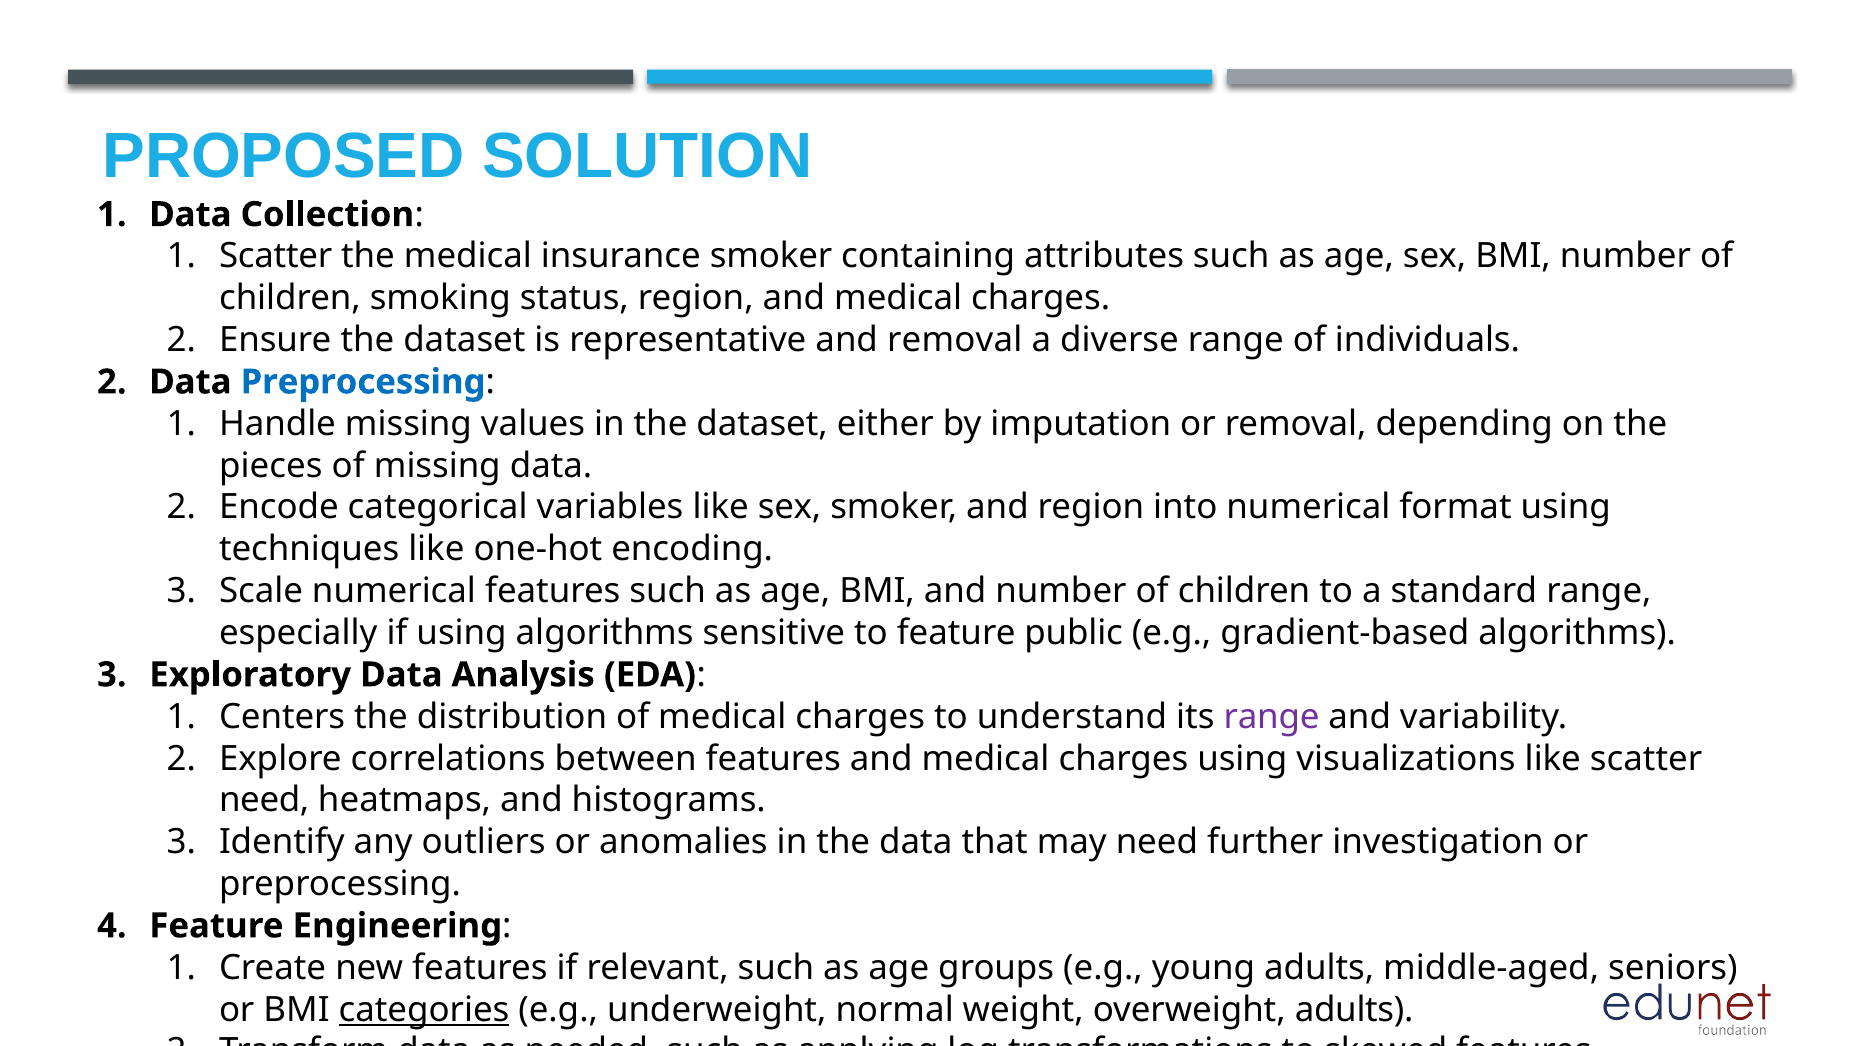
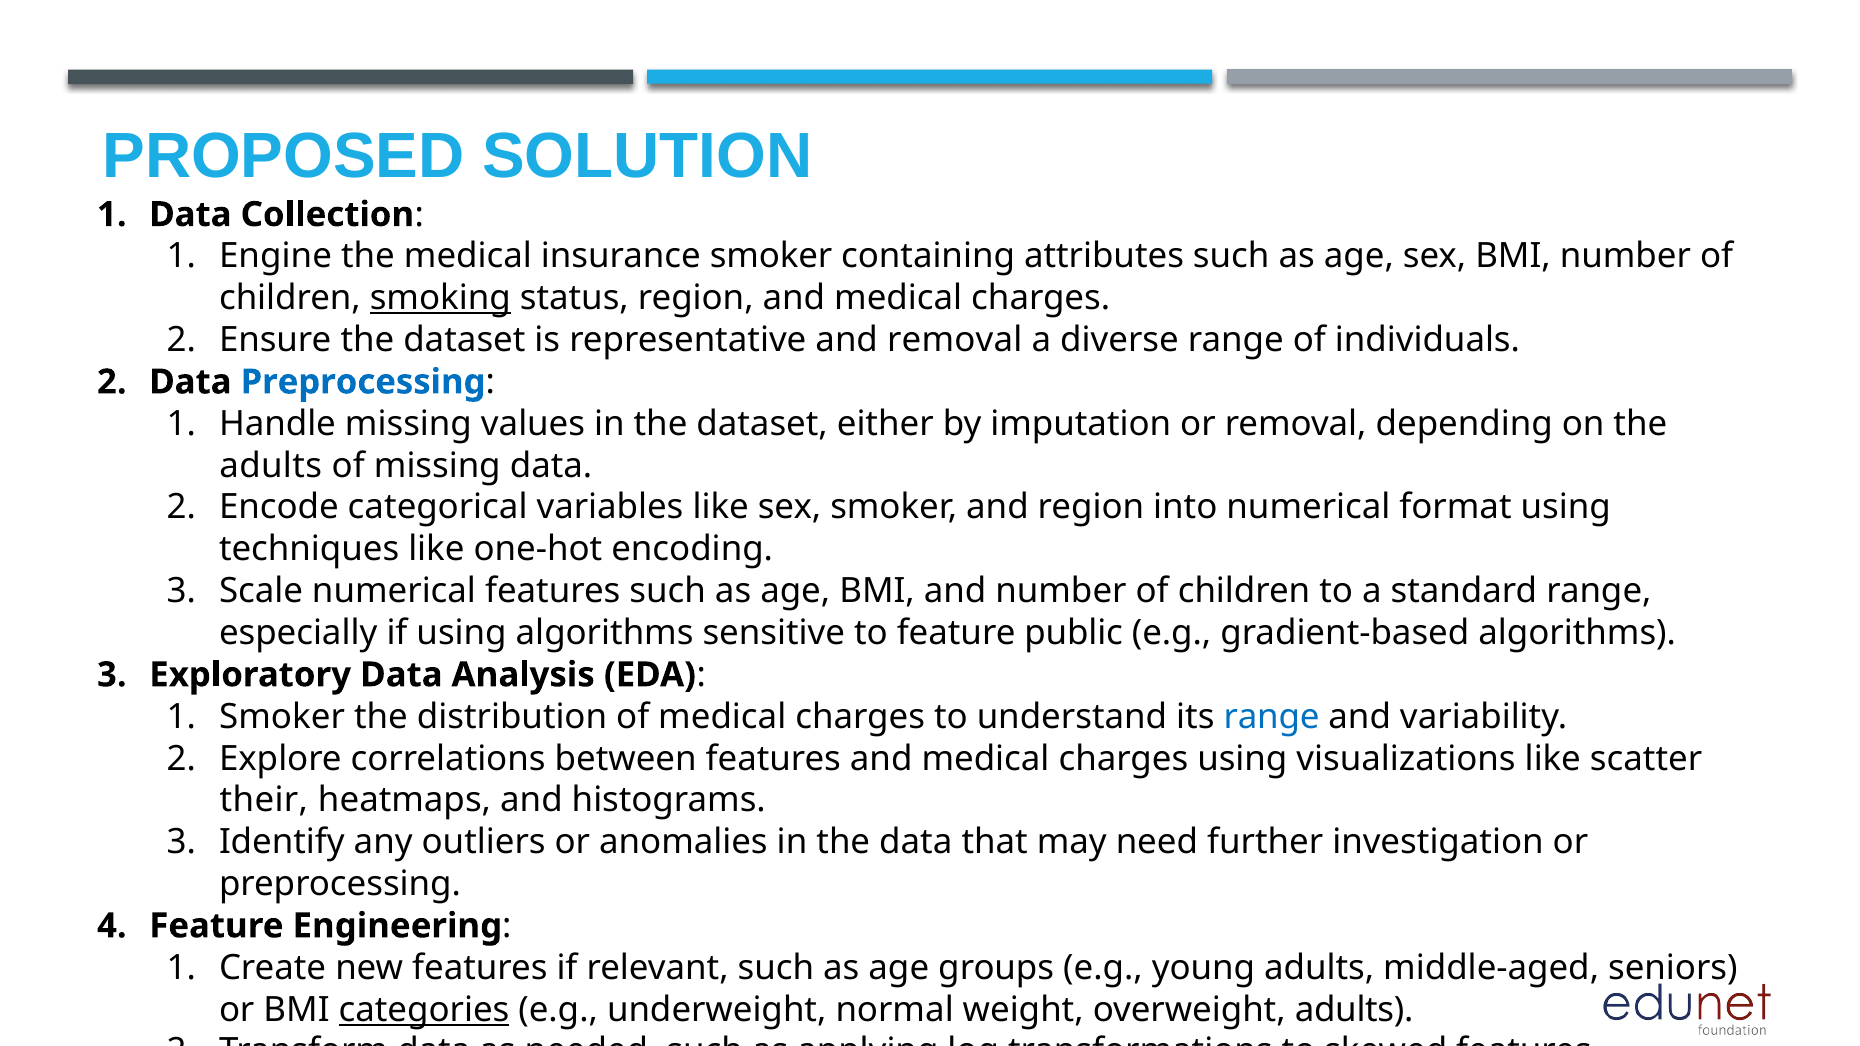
Scatter at (276, 257): Scatter -> Engine
smoking underline: none -> present
pieces at (271, 466): pieces -> adults
Centers at (282, 717): Centers -> Smoker
range at (1272, 717) colour: purple -> blue
need at (264, 801): need -> their
